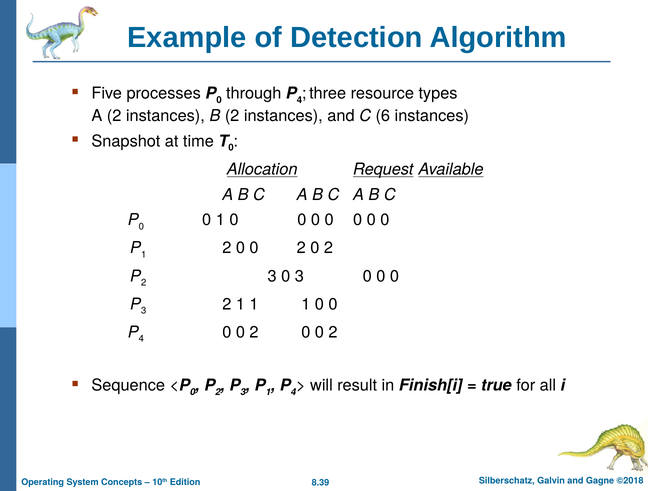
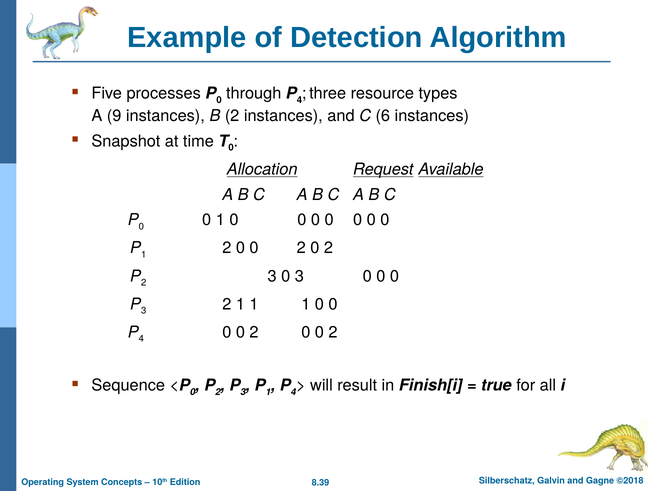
A 2: 2 -> 9
